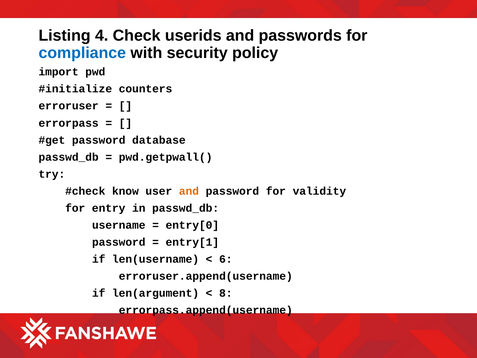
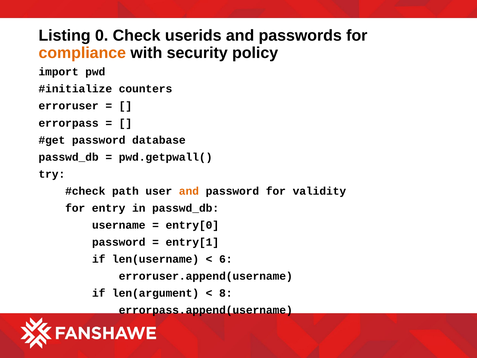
4: 4 -> 0
compliance colour: blue -> orange
know: know -> path
